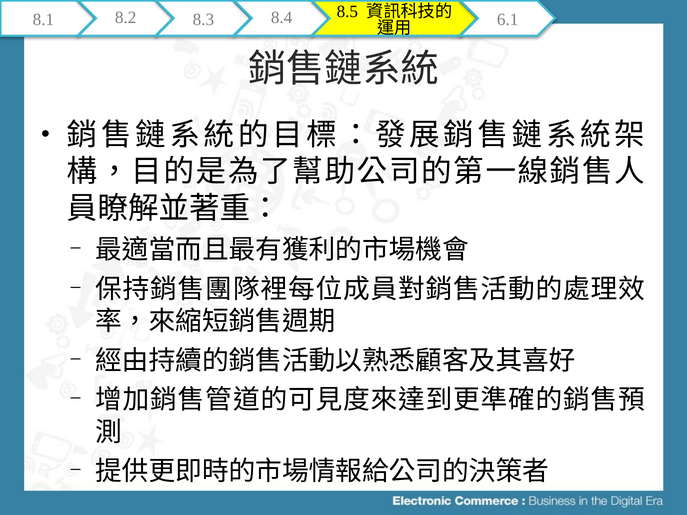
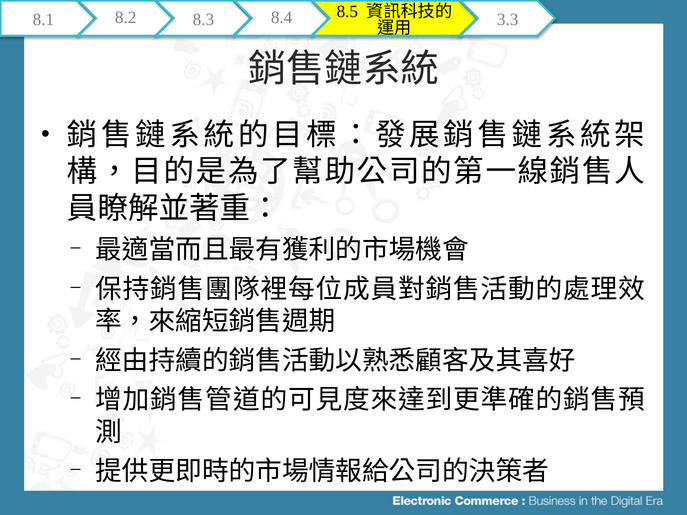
6.1: 6.1 -> 3.3
